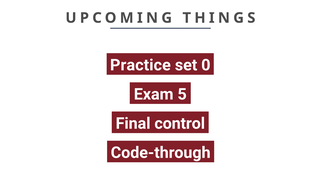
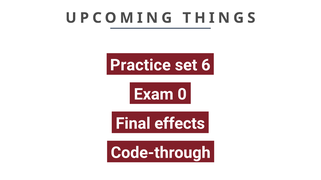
0: 0 -> 6
5: 5 -> 0
control: control -> effects
